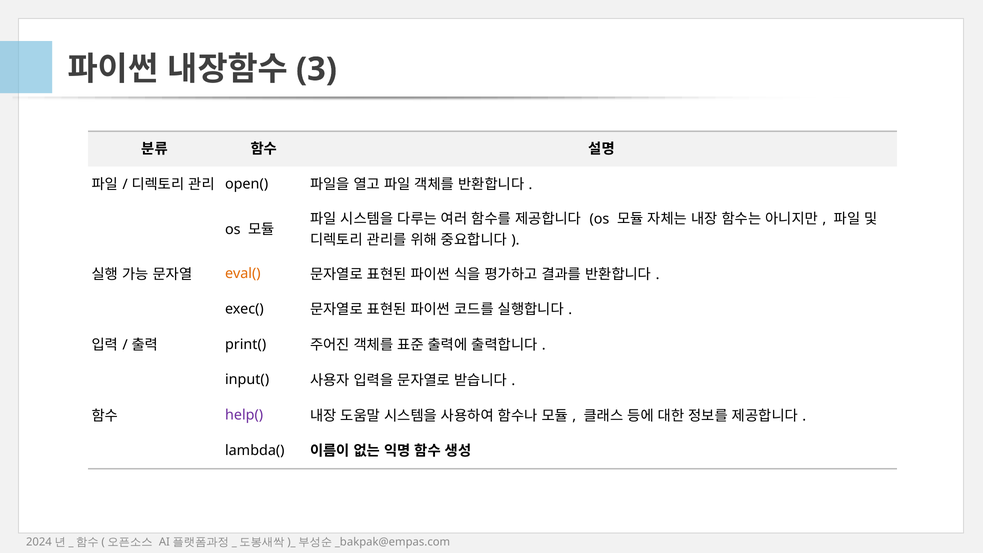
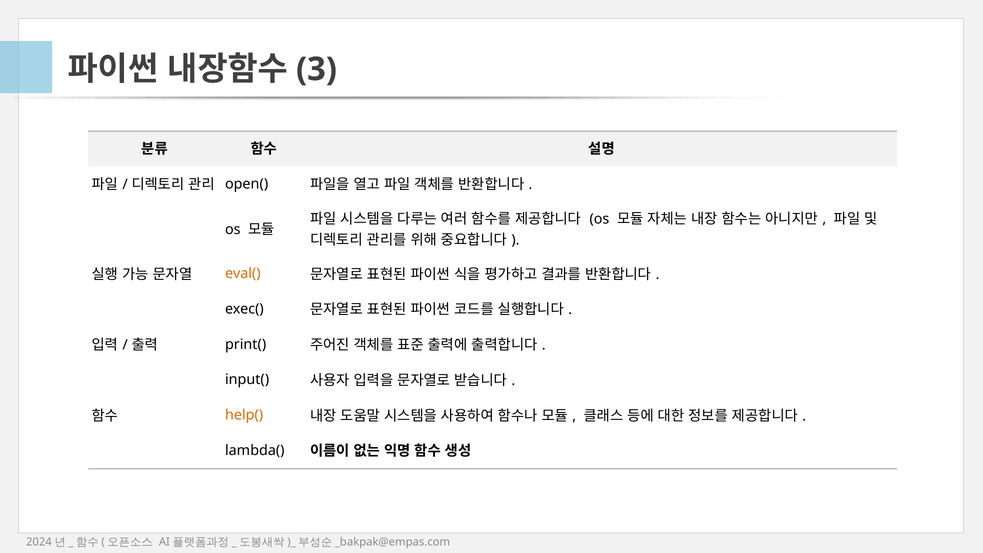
help( colour: purple -> orange
